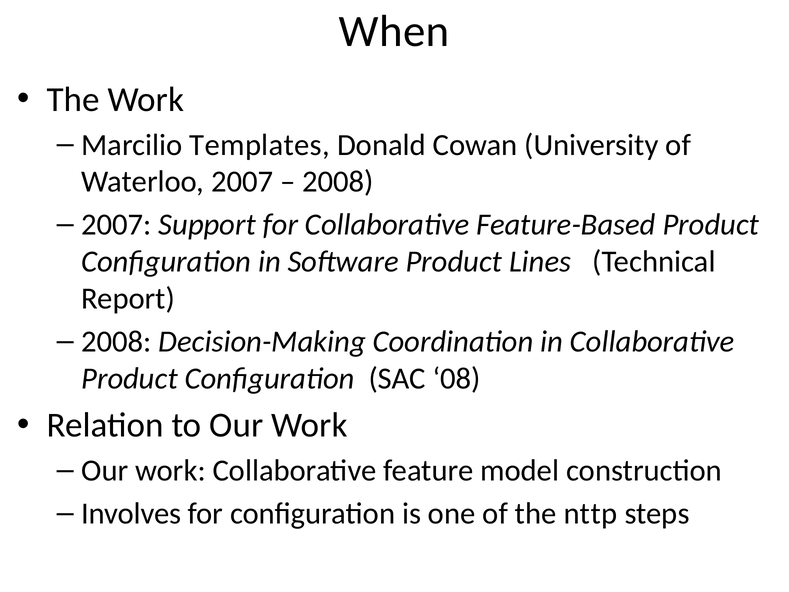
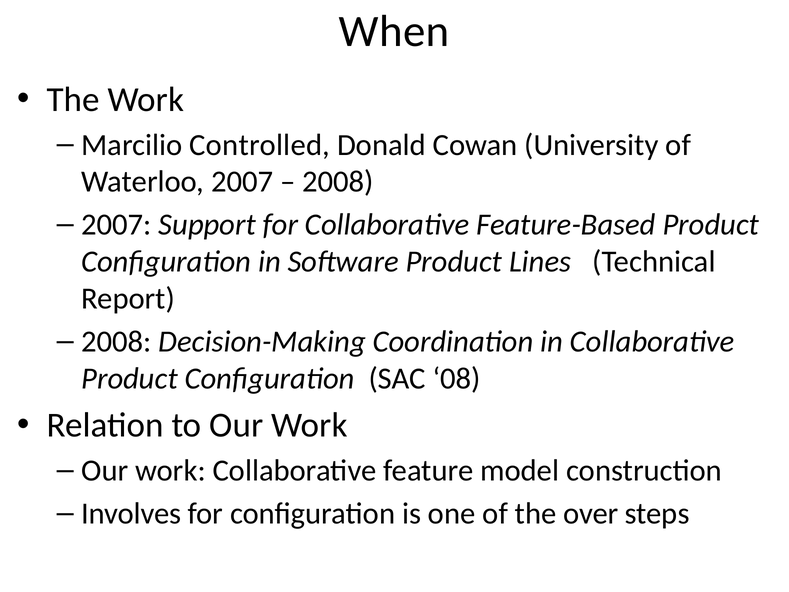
Templates: Templates -> Controlled
nttp: nttp -> over
